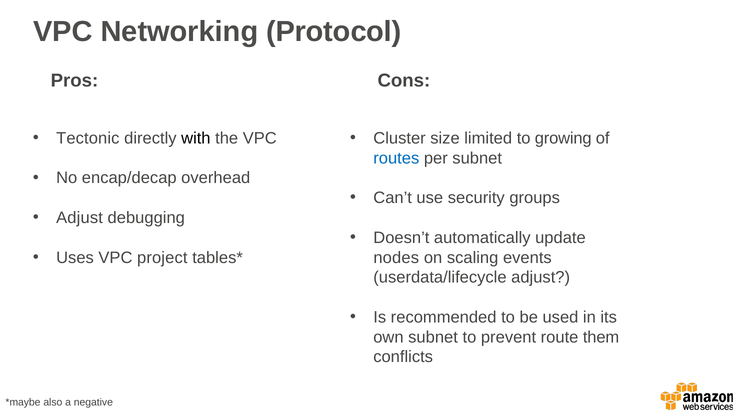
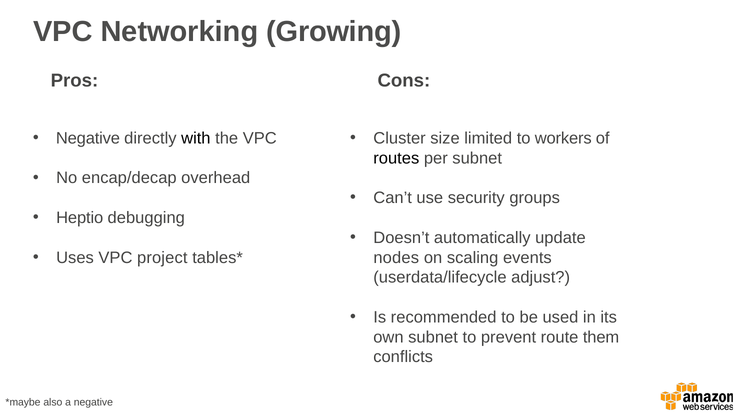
Protocol: Protocol -> Growing
Tectonic at (88, 138): Tectonic -> Negative
growing: growing -> workers
routes colour: blue -> black
Adjust at (80, 218): Adjust -> Heptio
